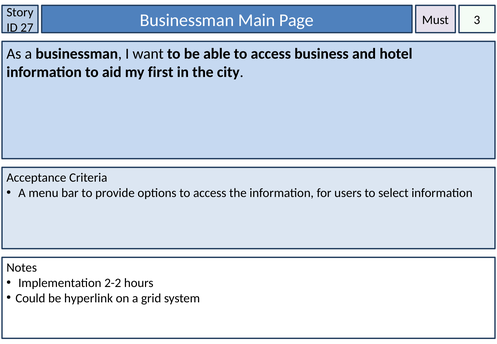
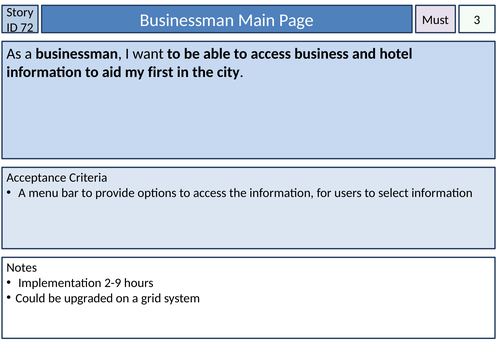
27: 27 -> 72
2-2: 2-2 -> 2-9
hyperlink: hyperlink -> upgraded
